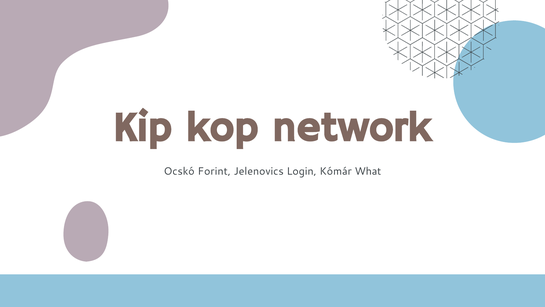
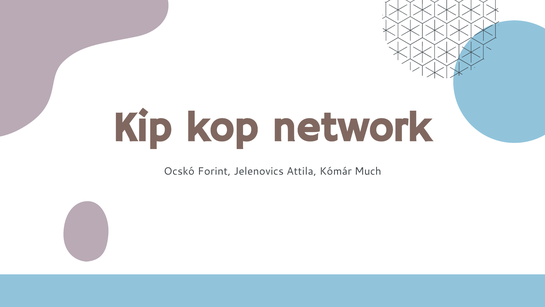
Login: Login -> Attila
What: What -> Much
